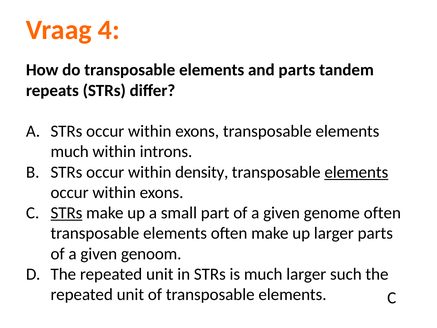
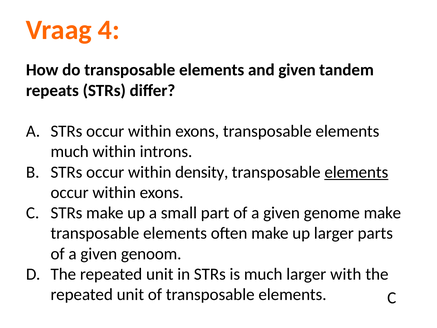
and parts: parts -> given
STRs at (66, 213) underline: present -> none
genome often: often -> make
such: such -> with
